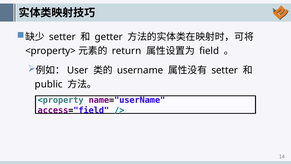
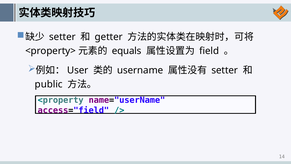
return: return -> equals
